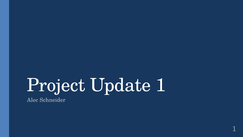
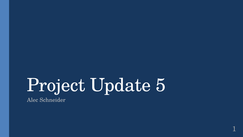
Update 1: 1 -> 5
